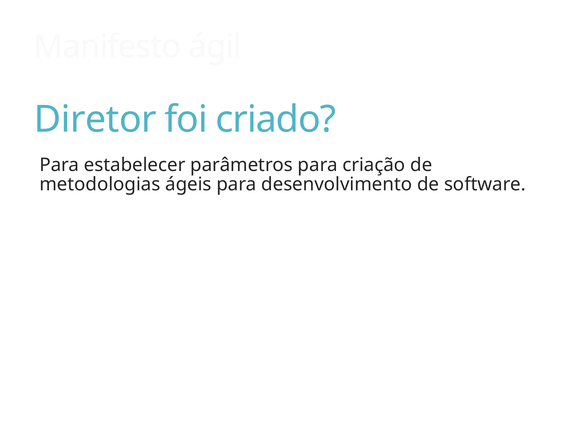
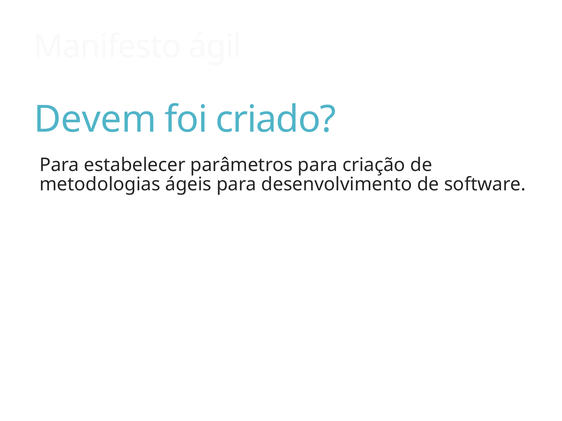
Diretor: Diretor -> Devem
